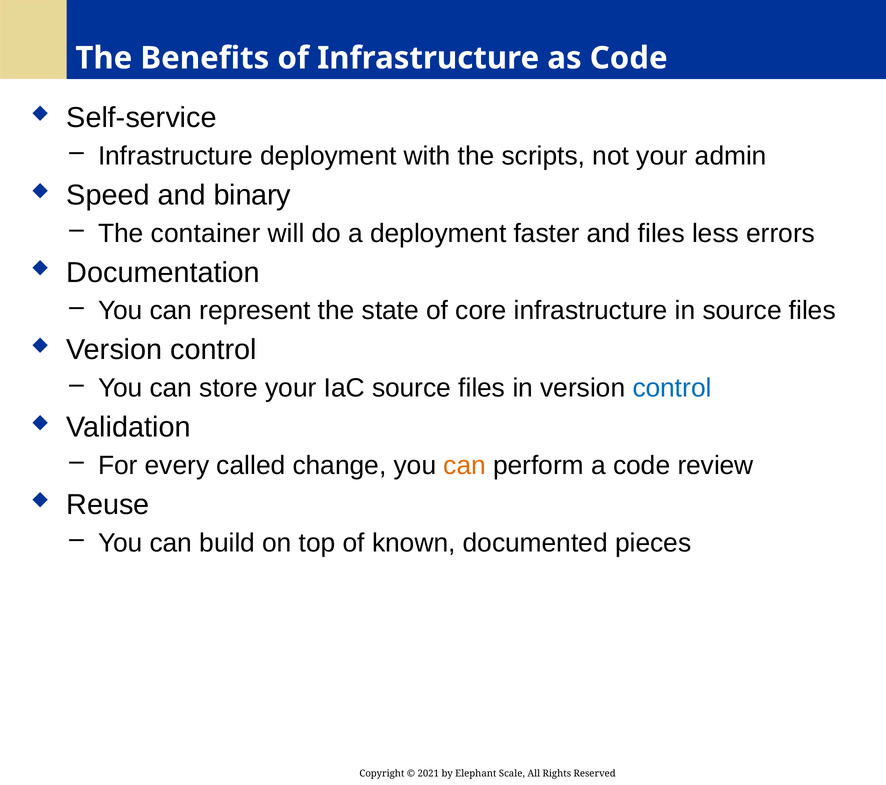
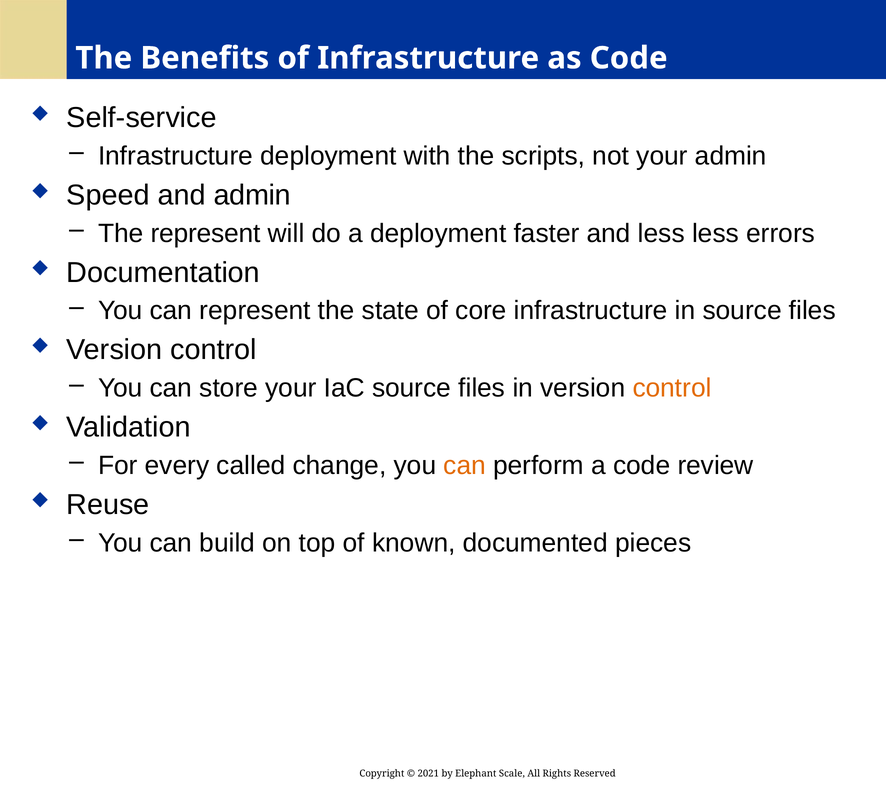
and binary: binary -> admin
The container: container -> represent
and files: files -> less
control at (672, 388) colour: blue -> orange
